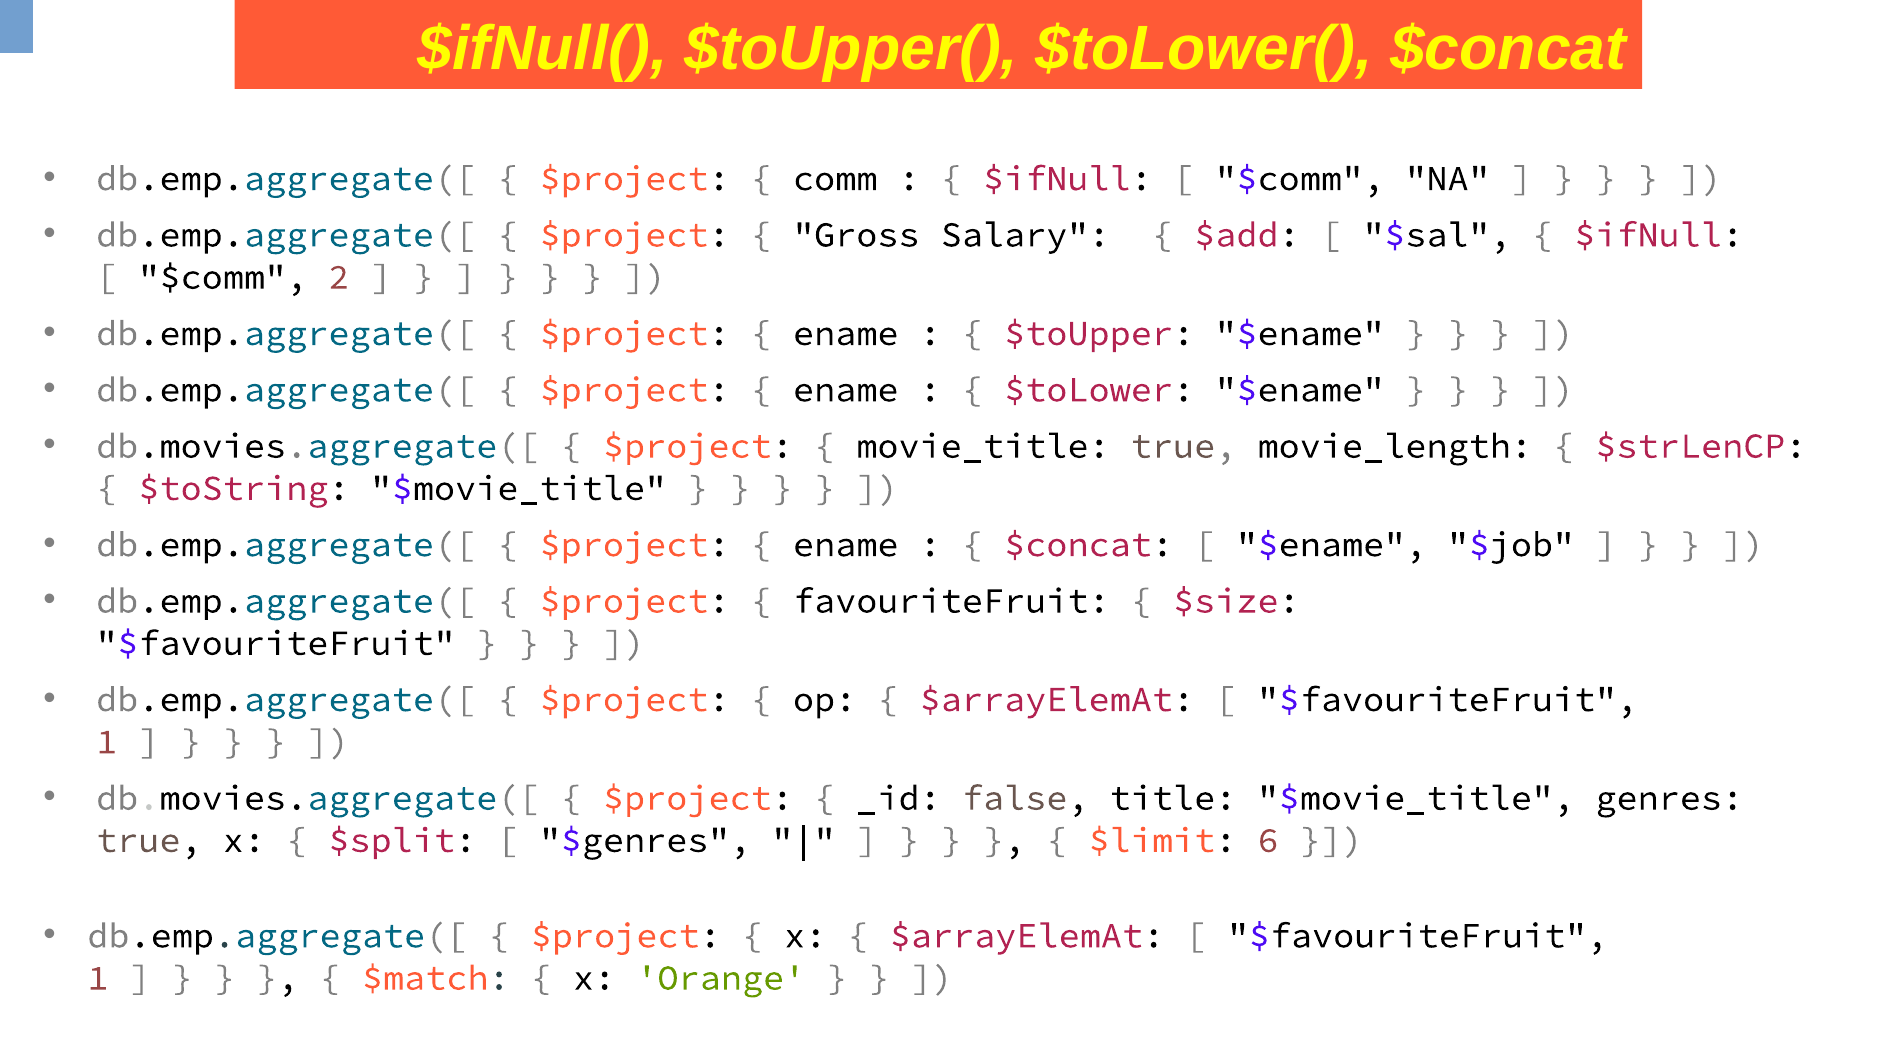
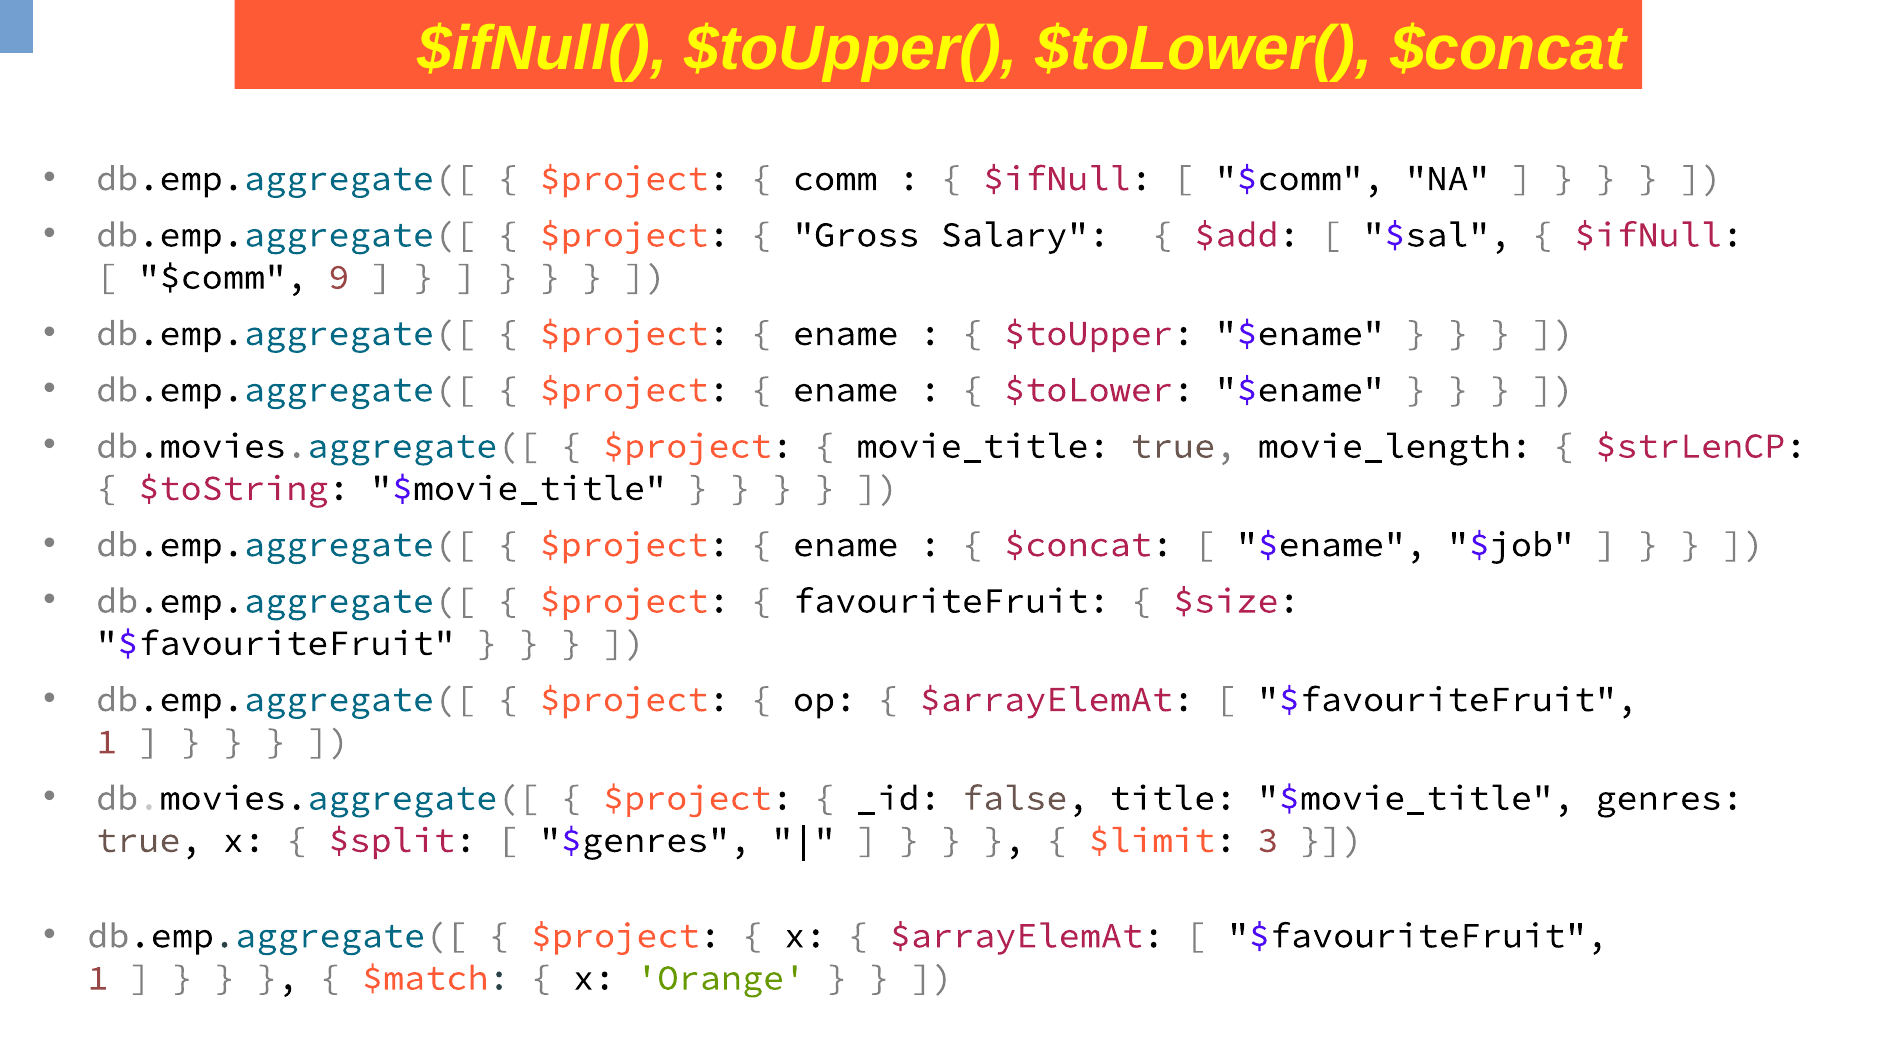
2: 2 -> 9
6: 6 -> 3
